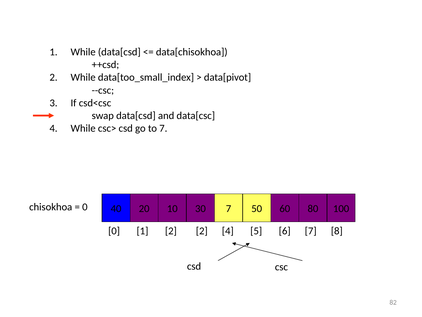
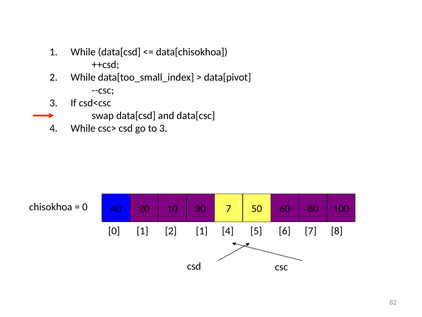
to 7: 7 -> 3
2 2: 2 -> 1
